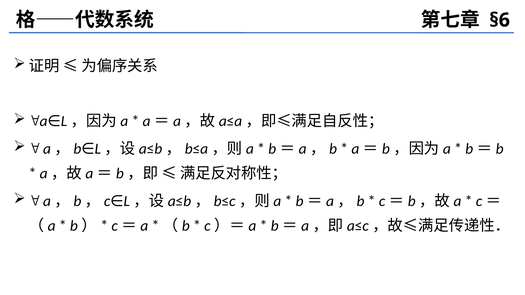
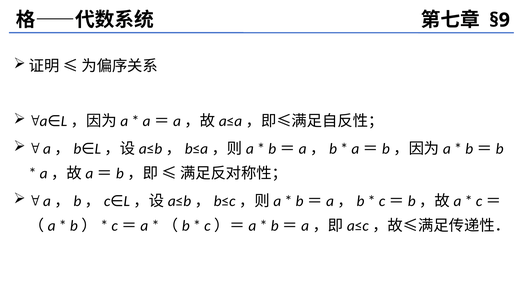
§6: §6 -> §9
